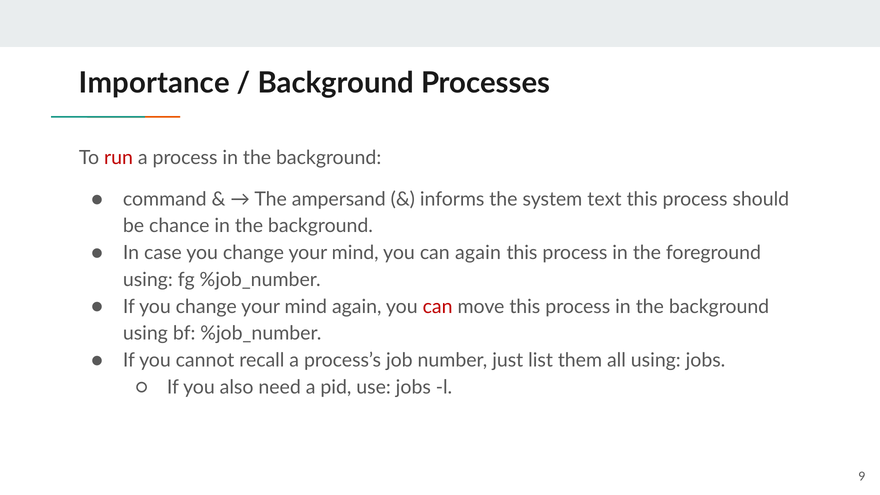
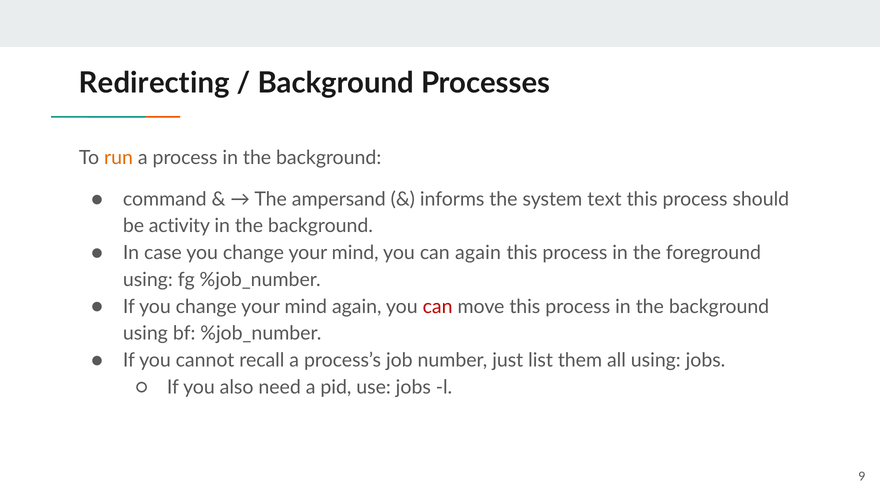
Importance: Importance -> Redirecting
run colour: red -> orange
chance: chance -> activity
